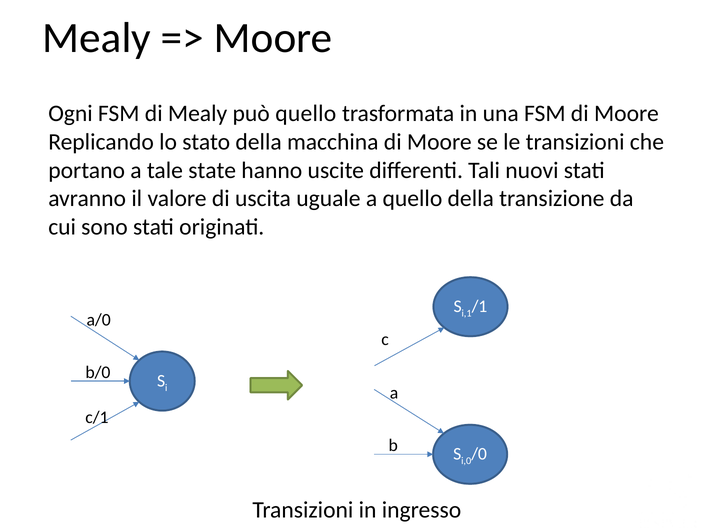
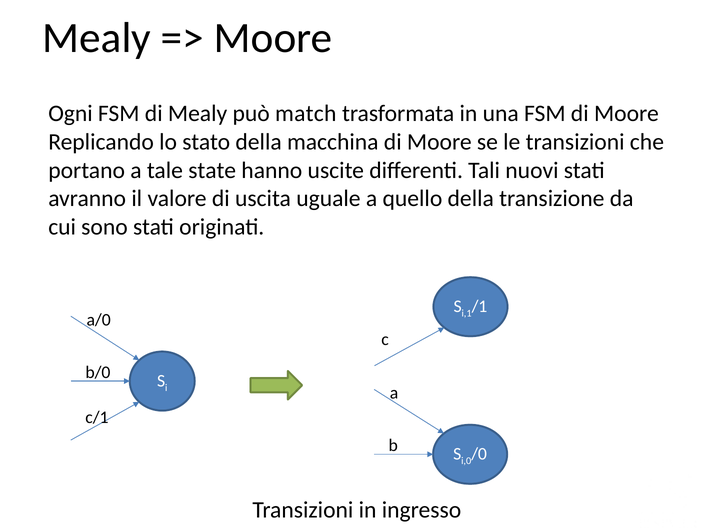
può quello: quello -> match
